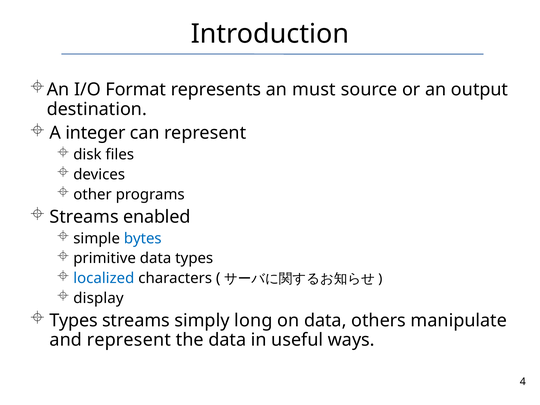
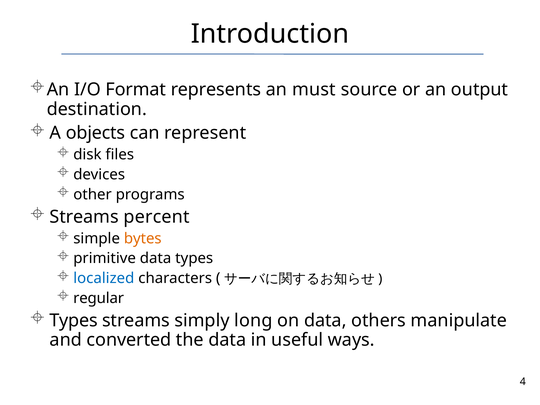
integer: integer -> objects
enabled: enabled -> percent
bytes colour: blue -> orange
display: display -> regular
and represent: represent -> converted
